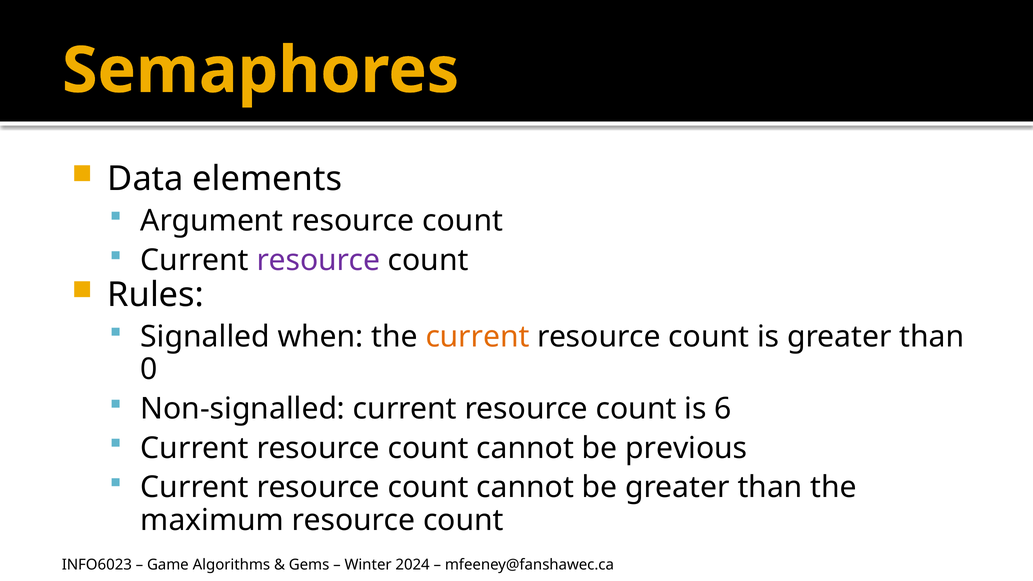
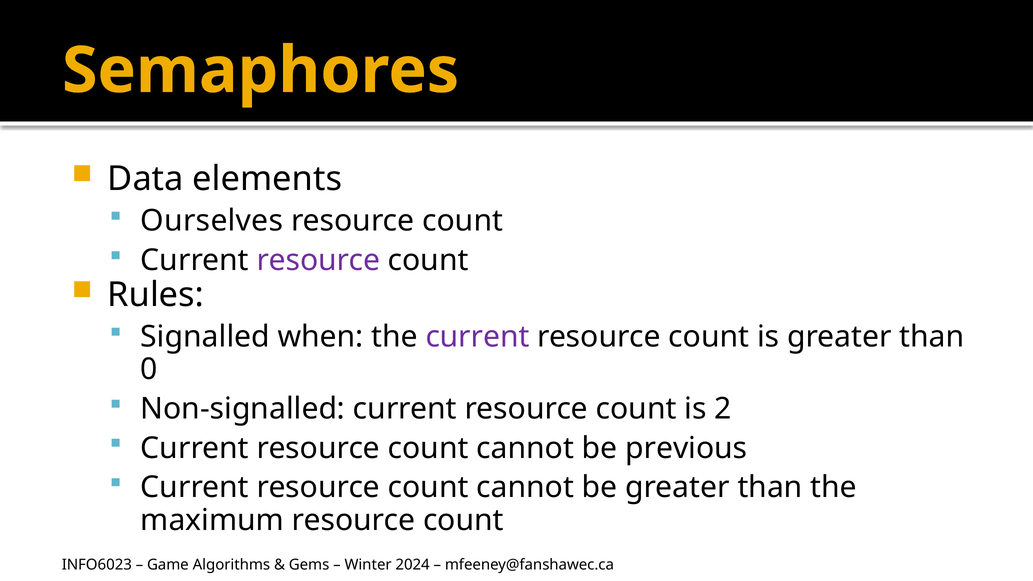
Argument: Argument -> Ourselves
current at (478, 337) colour: orange -> purple
6: 6 -> 2
